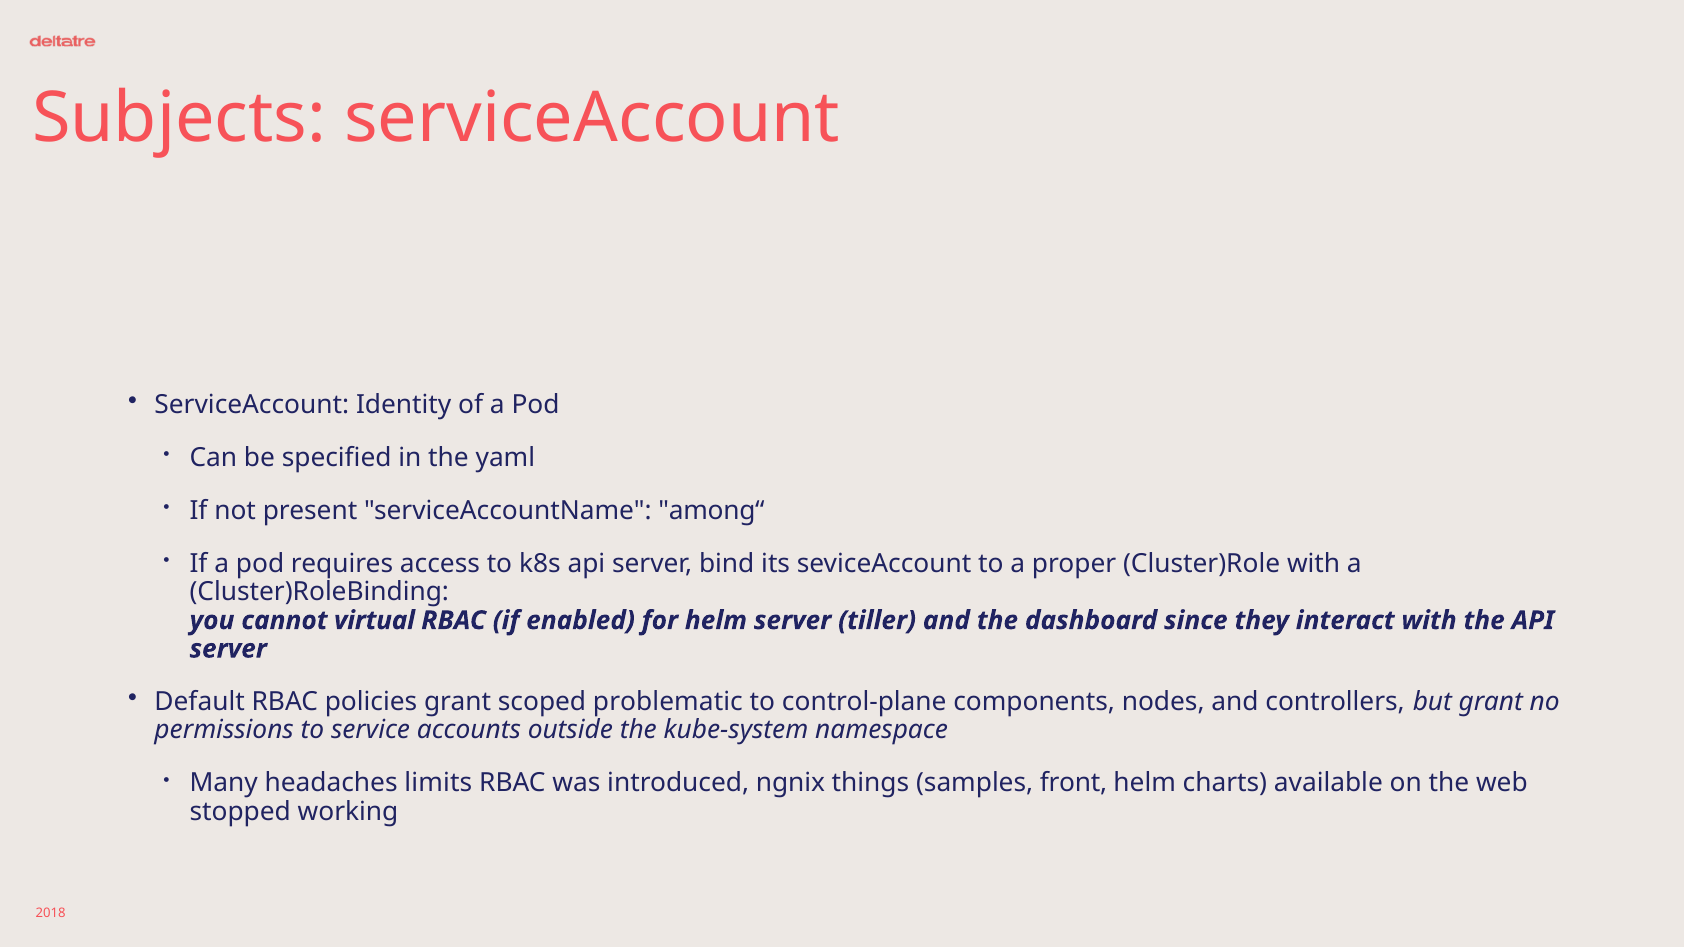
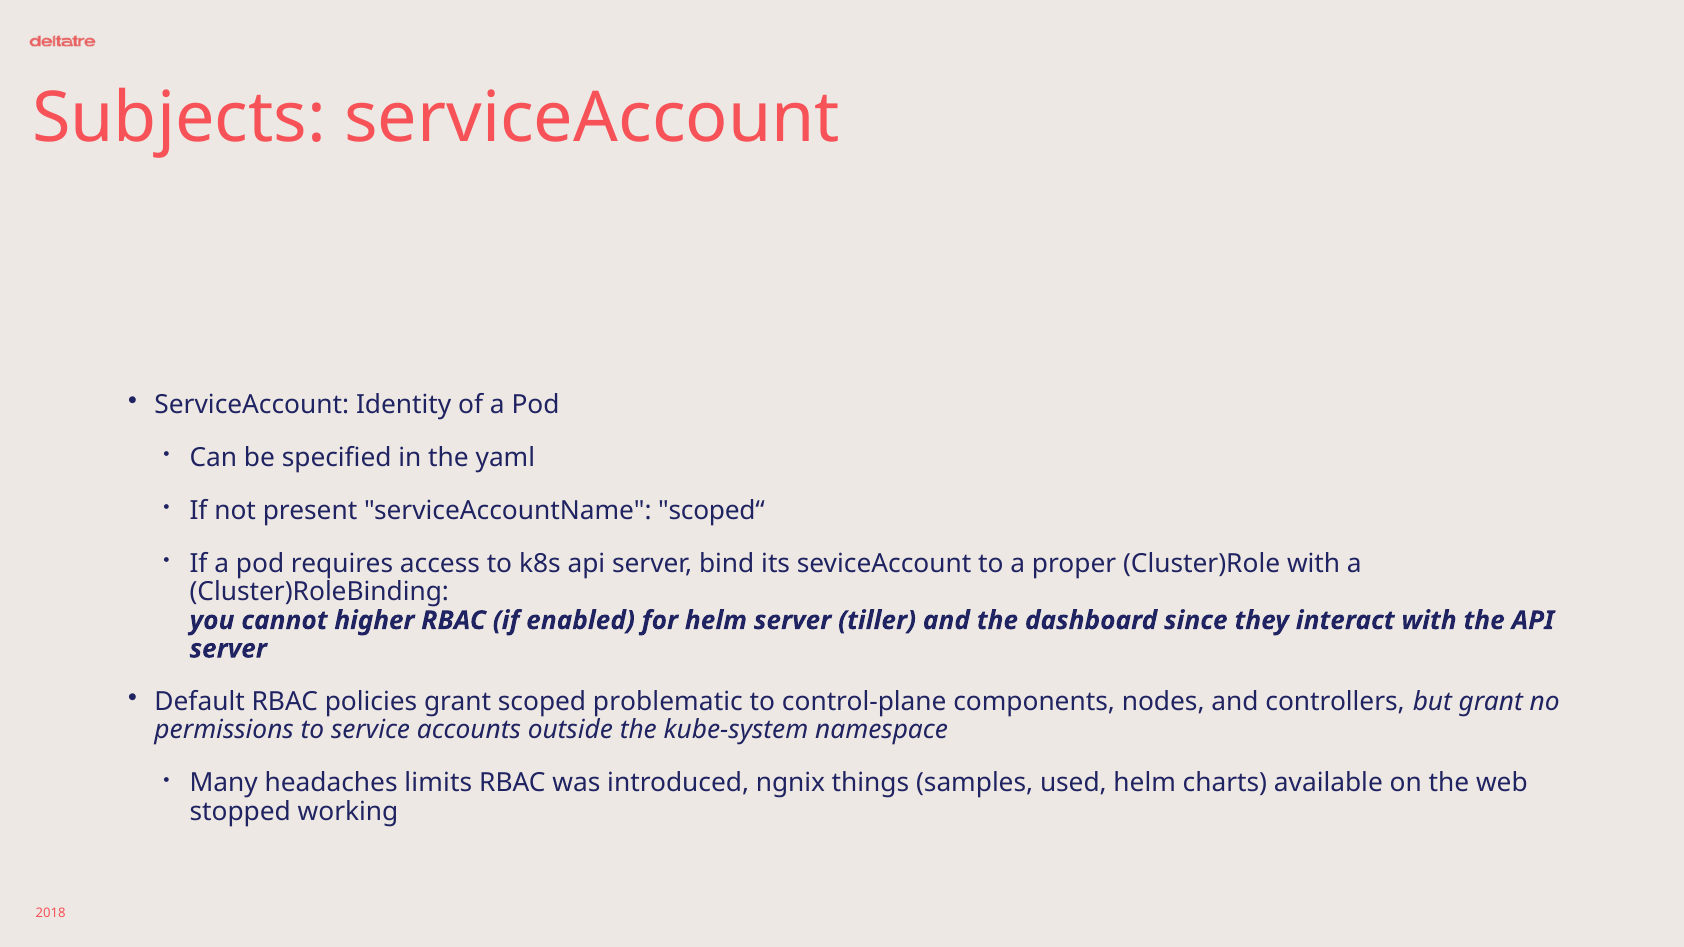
among“: among“ -> scoped“
virtual: virtual -> higher
front: front -> used
